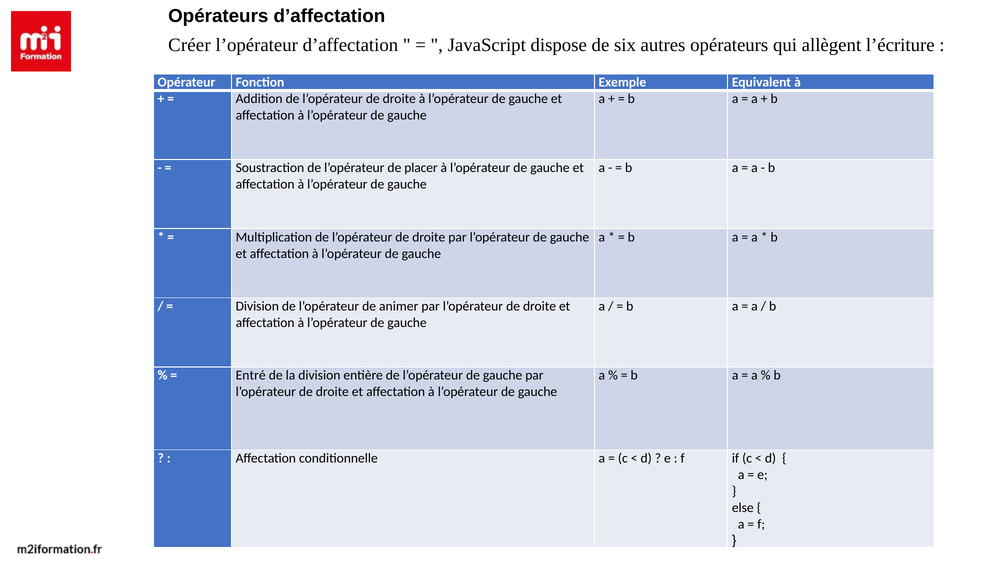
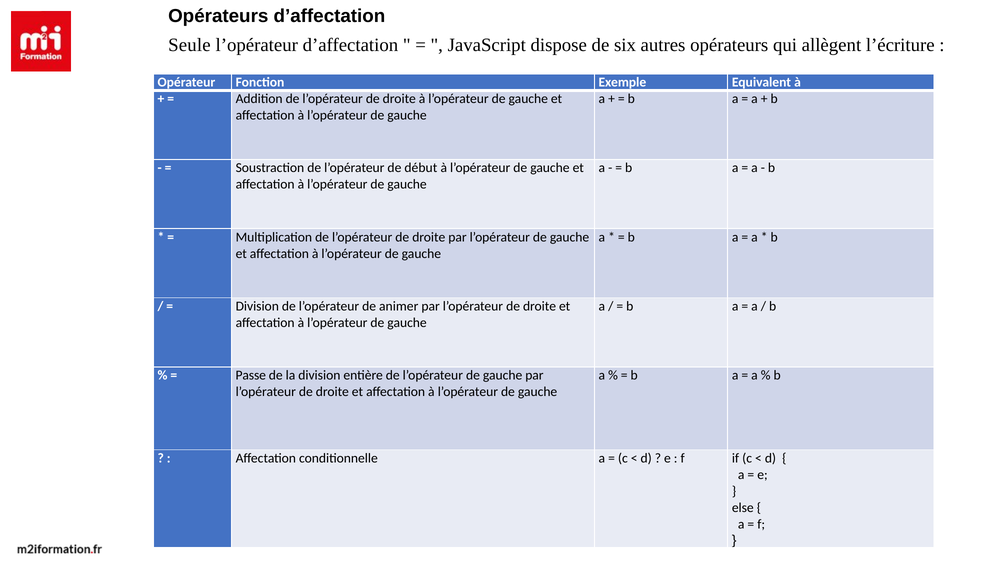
Créer: Créer -> Seule
placer: placer -> début
Entré: Entré -> Passe
